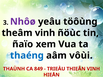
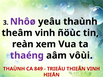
yeâu töôùng: töôùng -> thaùnh
ñaïo: ñaïo -> reàn
thaéng colour: blue -> purple
